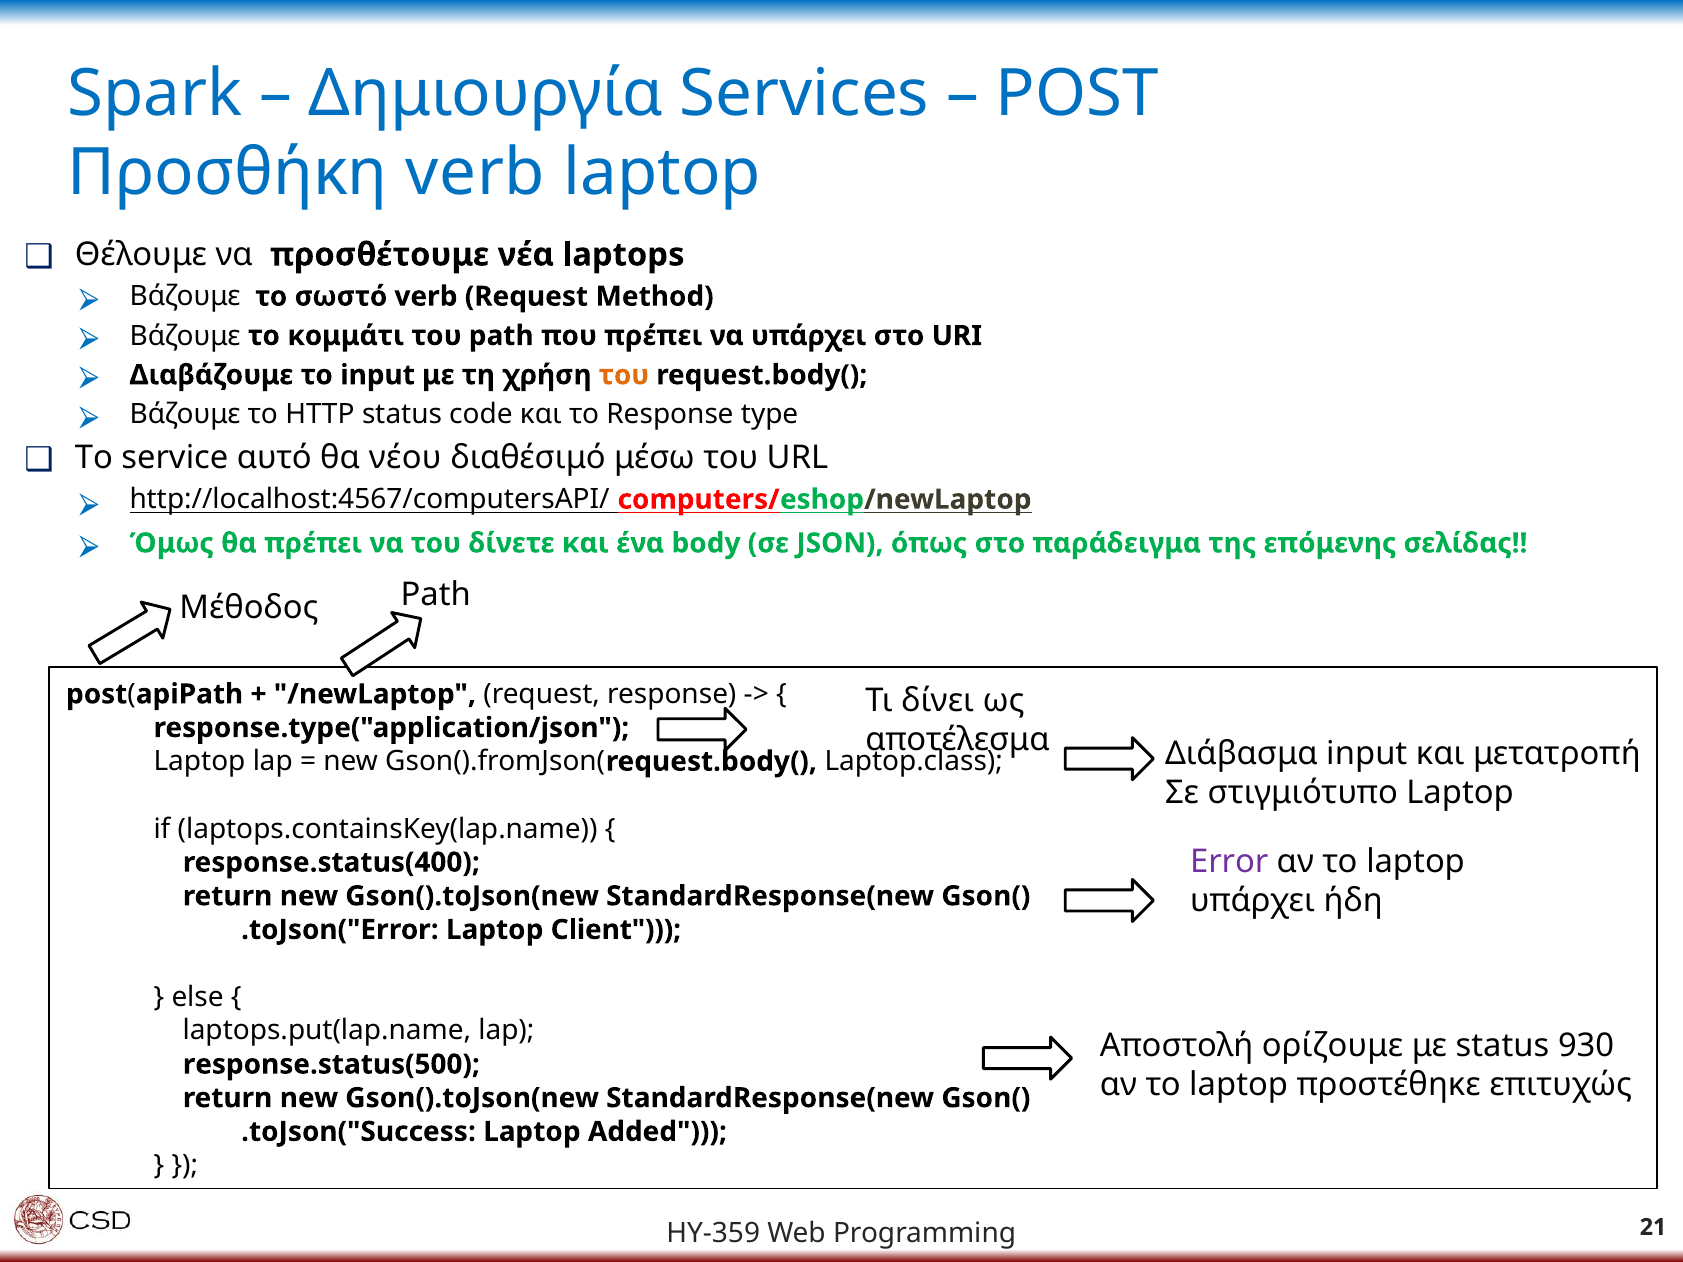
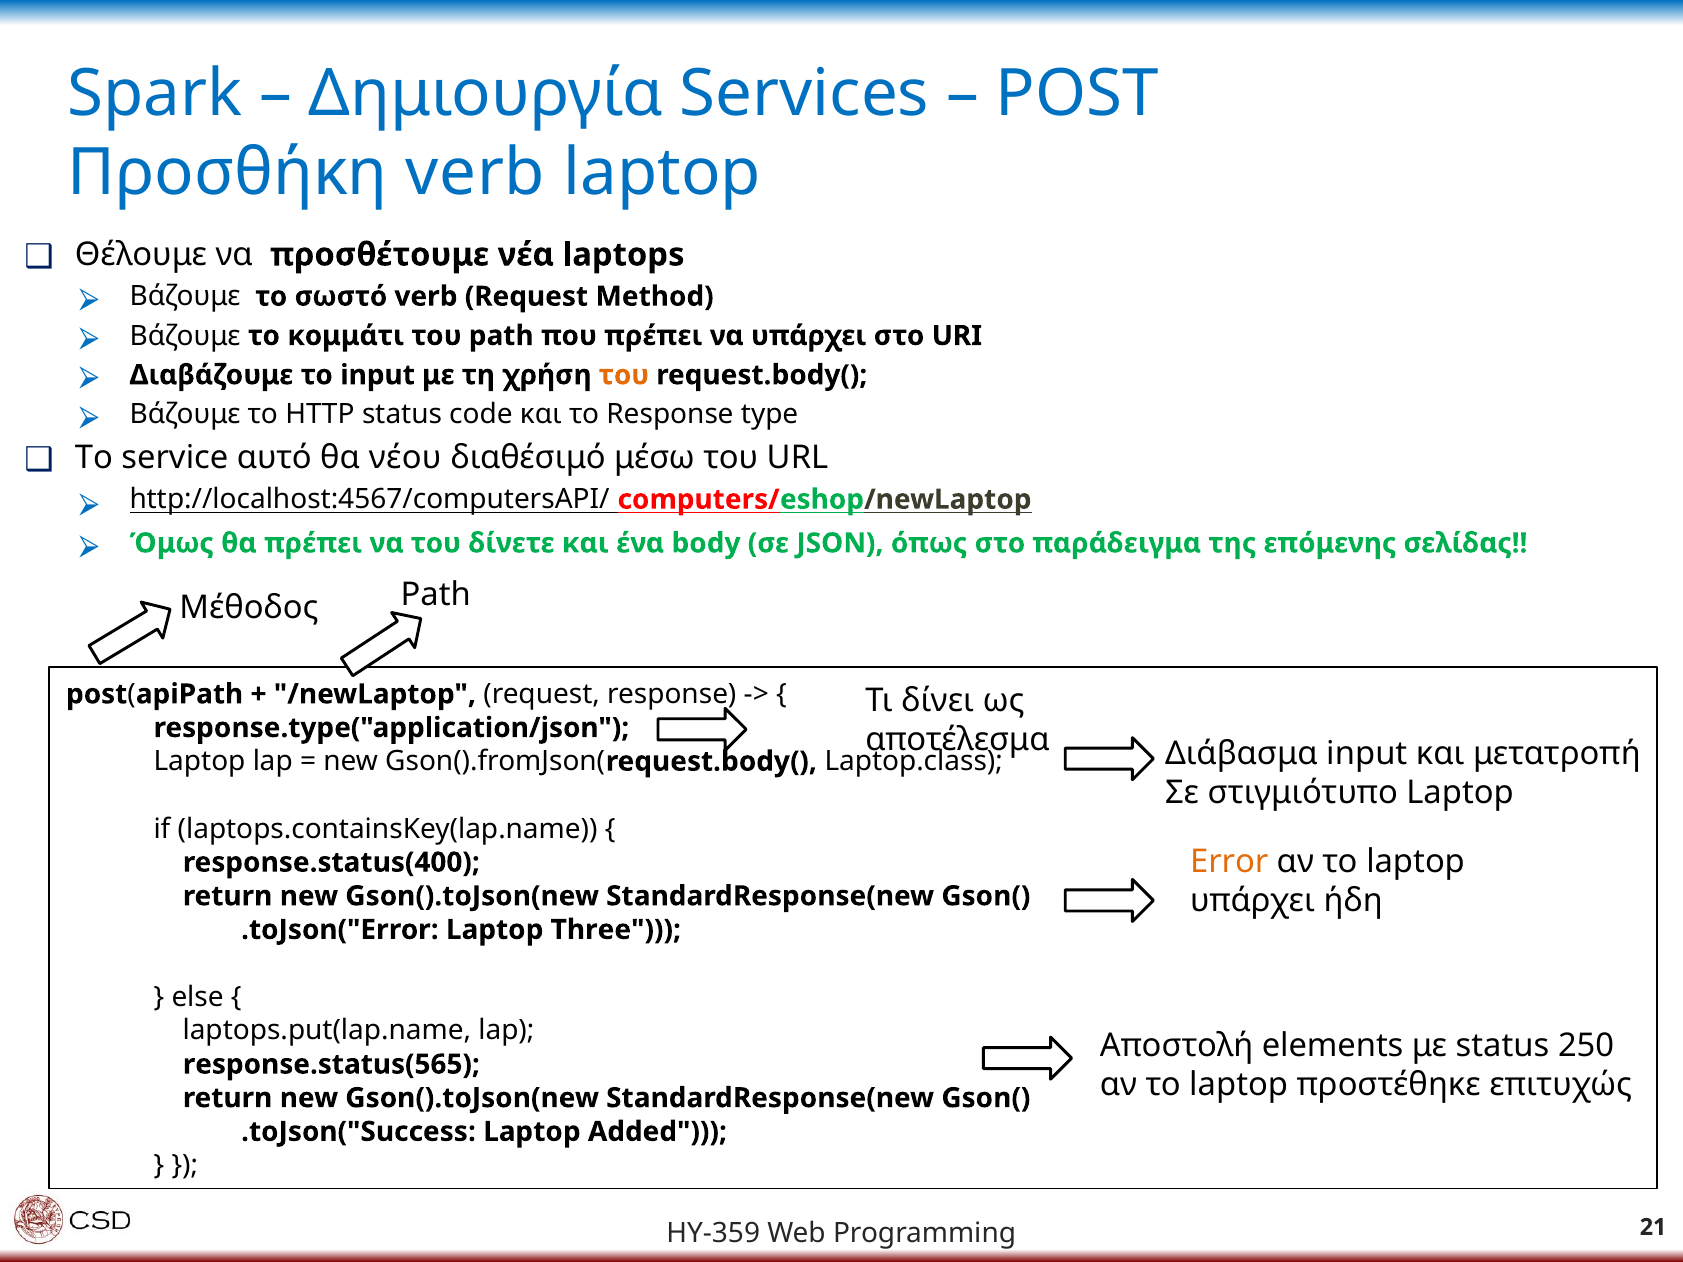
Error colour: purple -> orange
Client: Client -> Three
ορίζουμε: ορίζουμε -> elements
930: 930 -> 250
response.status(500: response.status(500 -> response.status(565
